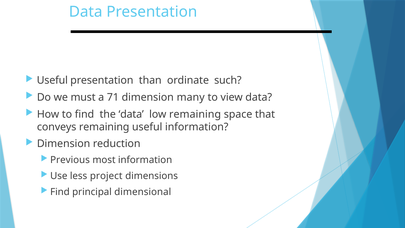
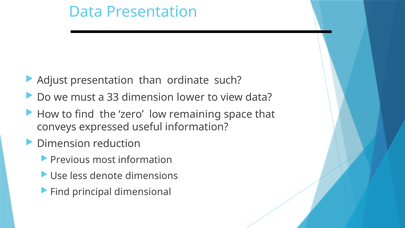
Useful at (52, 80): Useful -> Adjust
71: 71 -> 33
many: many -> lower
the data: data -> zero
conveys remaining: remaining -> expressed
project: project -> denote
